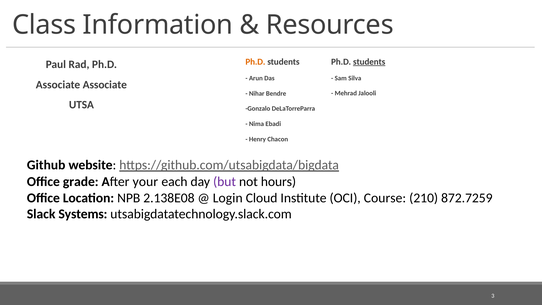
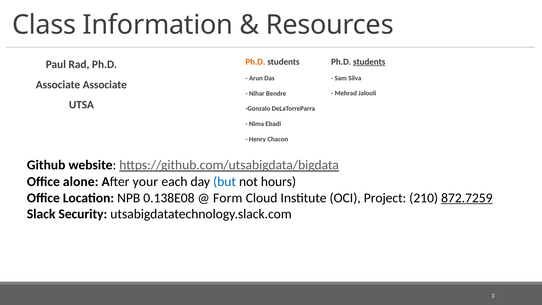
grade: grade -> alone
but colour: purple -> blue
2.138E08: 2.138E08 -> 0.138E08
Login: Login -> Form
Course: Course -> Project
872.7259 underline: none -> present
Systems: Systems -> Security
